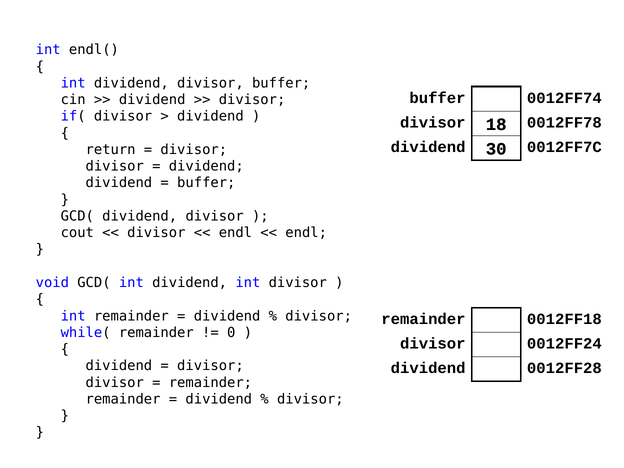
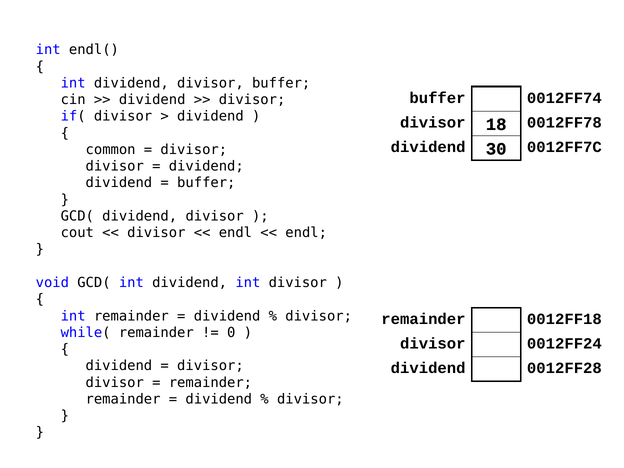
return: return -> common
